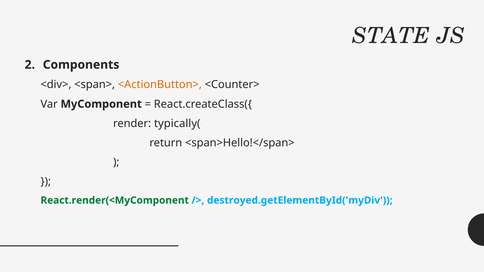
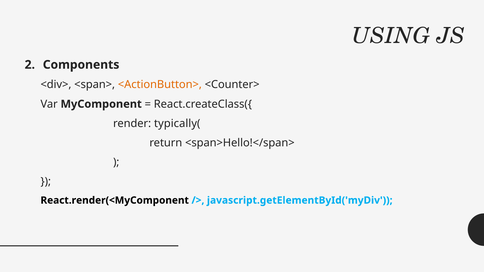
STATE: STATE -> USING
React.render(<MyComponent colour: green -> black
destroyed.getElementById('myDiv: destroyed.getElementById('myDiv -> javascript.getElementById('myDiv
